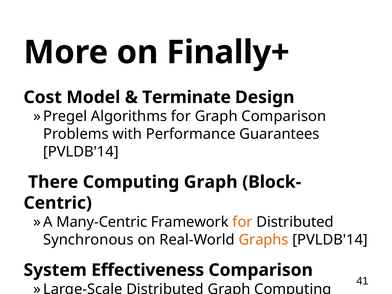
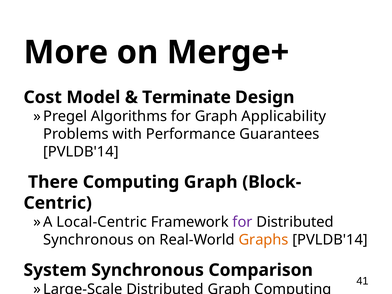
Finally+: Finally+ -> Merge+
Graph Comparison: Comparison -> Applicability
Many-Centric: Many-Centric -> Local-Centric
for at (242, 222) colour: orange -> purple
System Effectiveness: Effectiveness -> Synchronous
